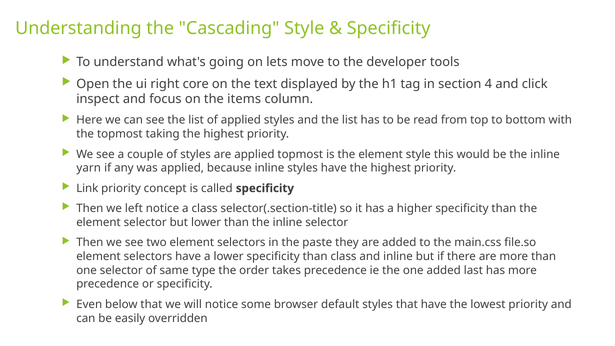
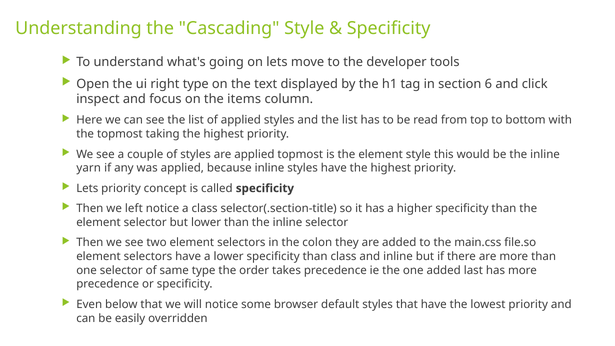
right core: core -> type
4: 4 -> 6
Link at (87, 188): Link -> Lets
paste: paste -> colon
